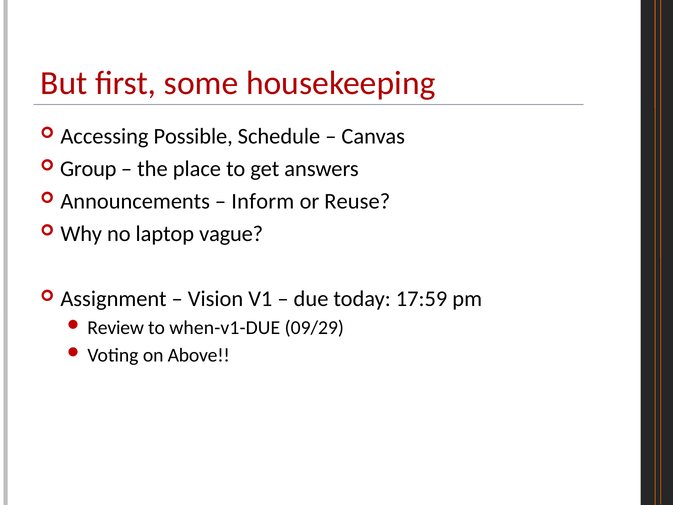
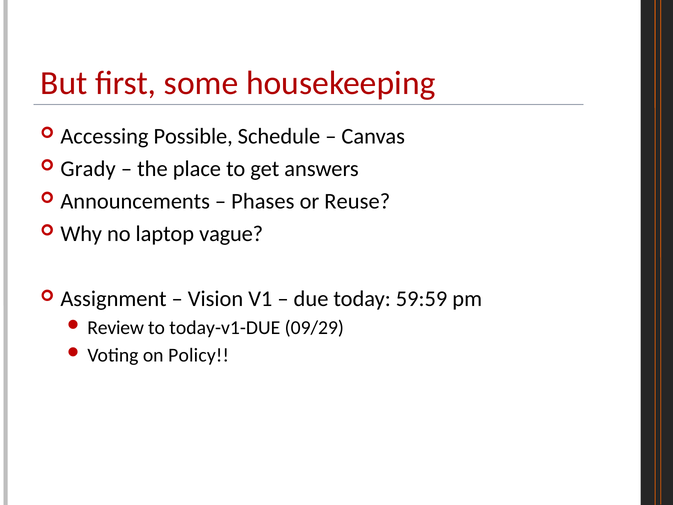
Group: Group -> Grady
Inform: Inform -> Phases
17:59: 17:59 -> 59:59
when-v1-DUE: when-v1-DUE -> today-v1-DUE
Above: Above -> Policy
